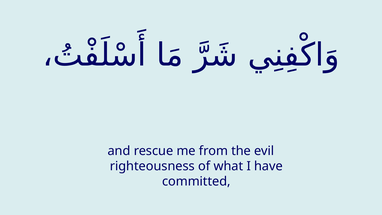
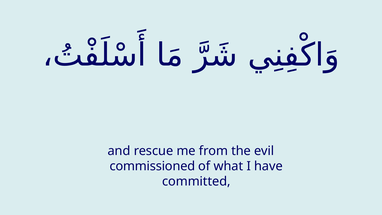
righteousness: righteousness -> commissioned
